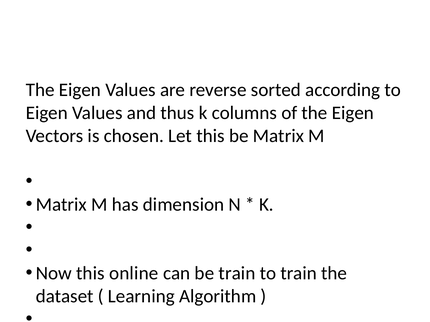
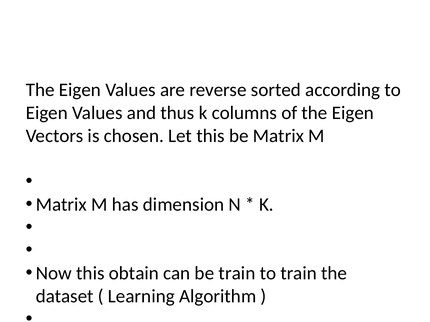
online: online -> obtain
